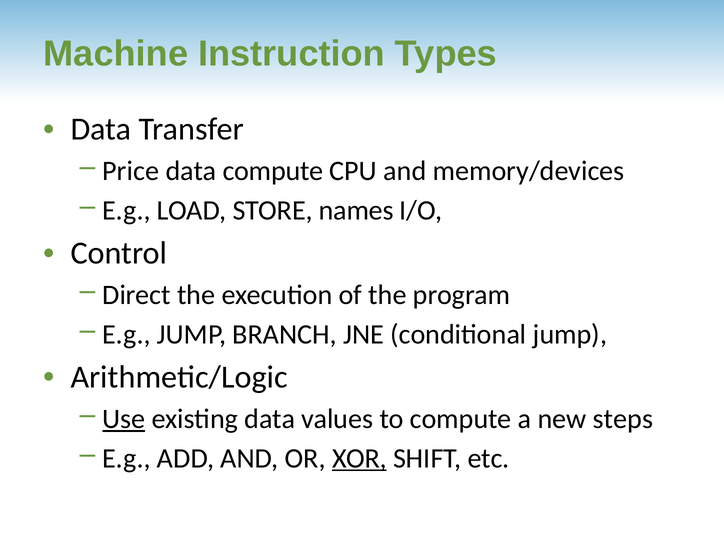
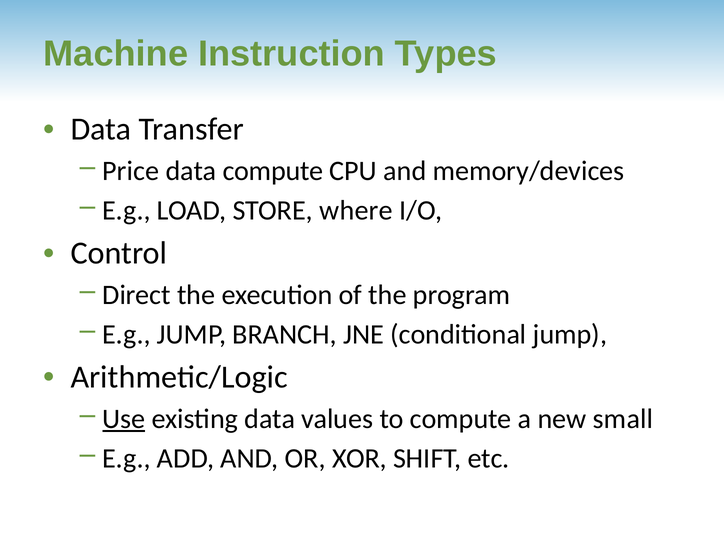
names: names -> where
steps: steps -> small
XOR underline: present -> none
